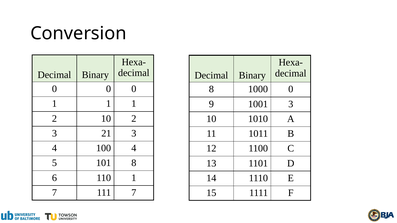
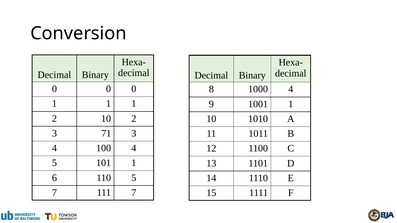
1000 0: 0 -> 4
1001 3: 3 -> 1
21: 21 -> 71
101 8: 8 -> 1
110 1: 1 -> 5
